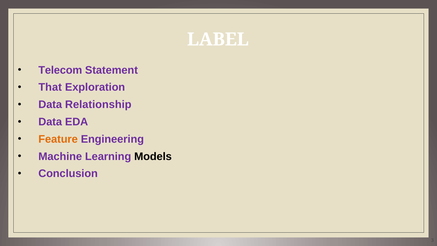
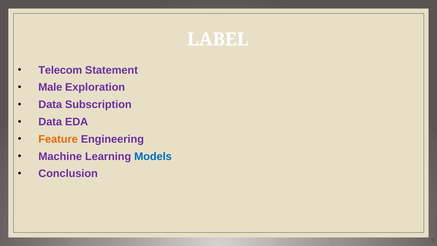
That: That -> Male
Relationship: Relationship -> Subscription
Models colour: black -> blue
